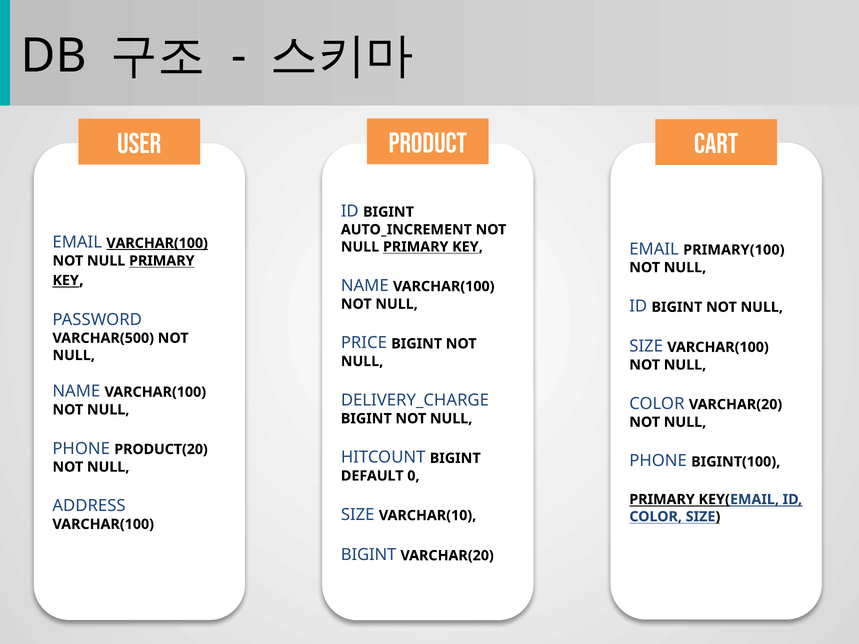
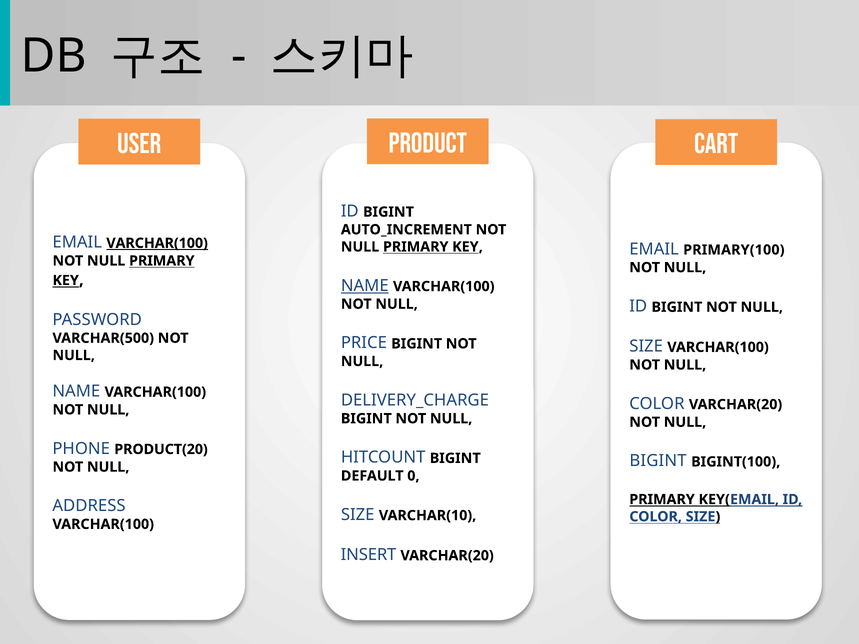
NAME at (365, 286) underline: none -> present
PHONE at (658, 461): PHONE -> BIGINT
BIGINT at (369, 555): BIGINT -> INSERT
